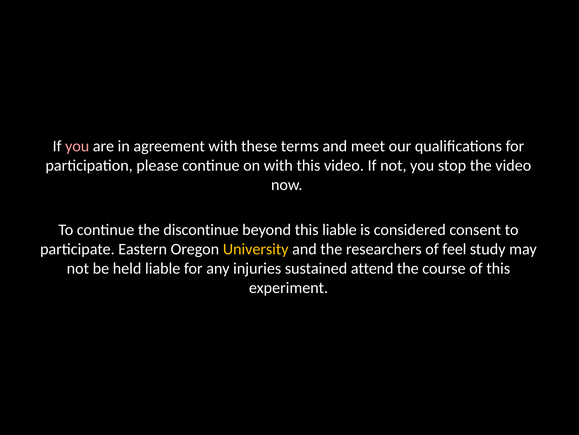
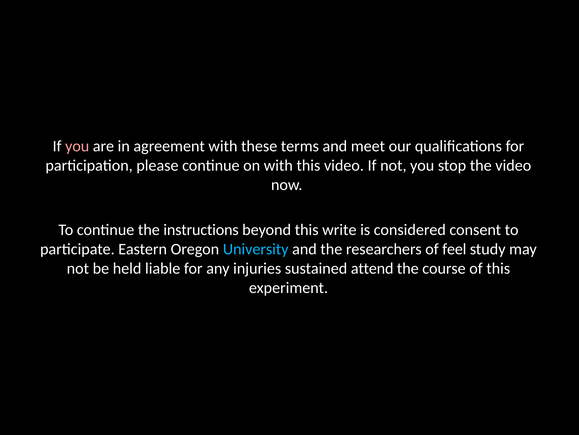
discontinue: discontinue -> instructions
this liable: liable -> write
University colour: yellow -> light blue
